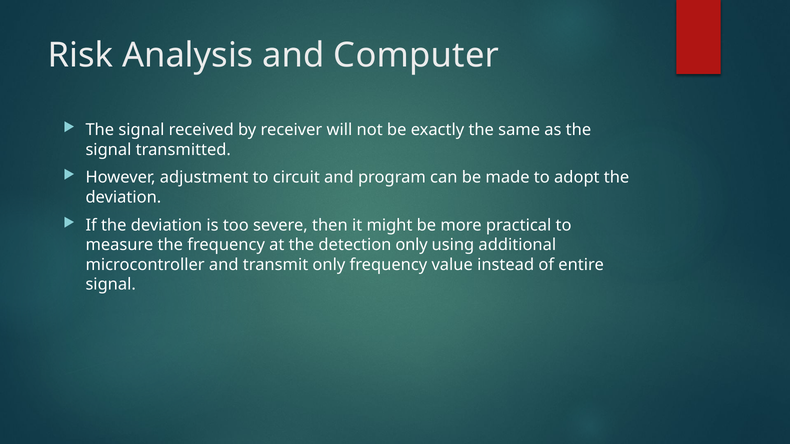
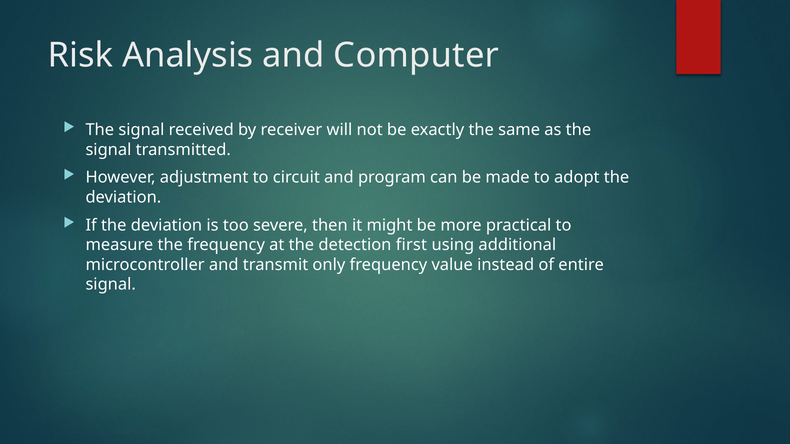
detection only: only -> first
